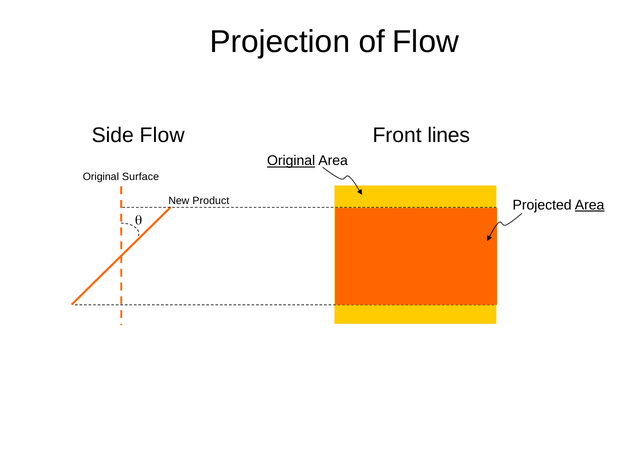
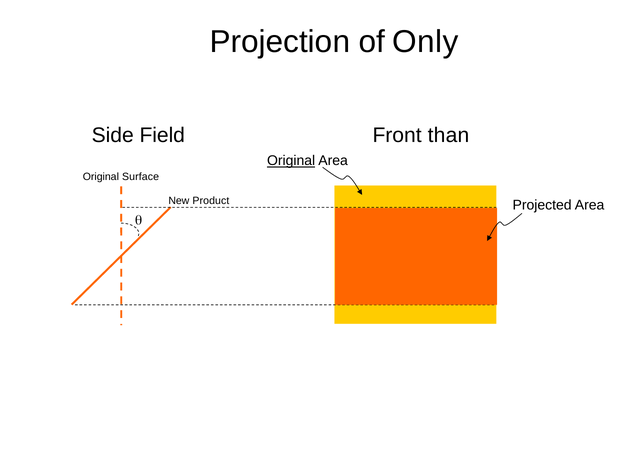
of Flow: Flow -> Only
Side Flow: Flow -> Field
lines: lines -> than
Area at (590, 205) underline: present -> none
